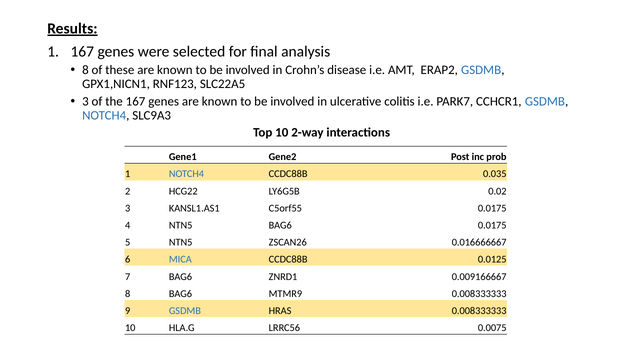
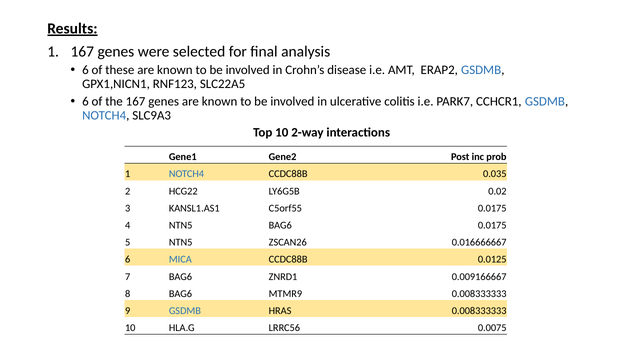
8 at (85, 70): 8 -> 6
3 at (85, 101): 3 -> 6
